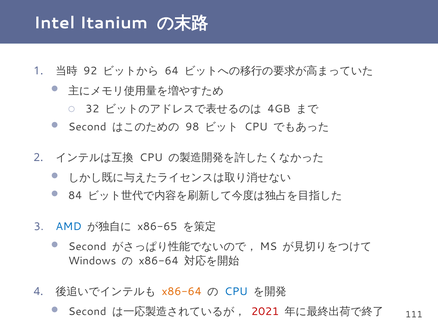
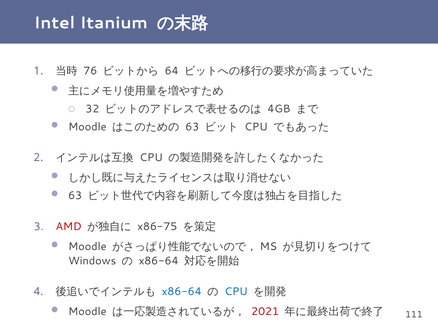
92: 92 -> 76
Second at (87, 127): Second -> Moodle
98 at (192, 127): 98 -> 63
84 at (75, 196): 84 -> 63
AMD colour: blue -> red
x86-65: x86-65 -> x86-75
Second at (87, 247): Second -> Moodle
x86-64 at (182, 292) colour: orange -> blue
Second at (87, 312): Second -> Moodle
